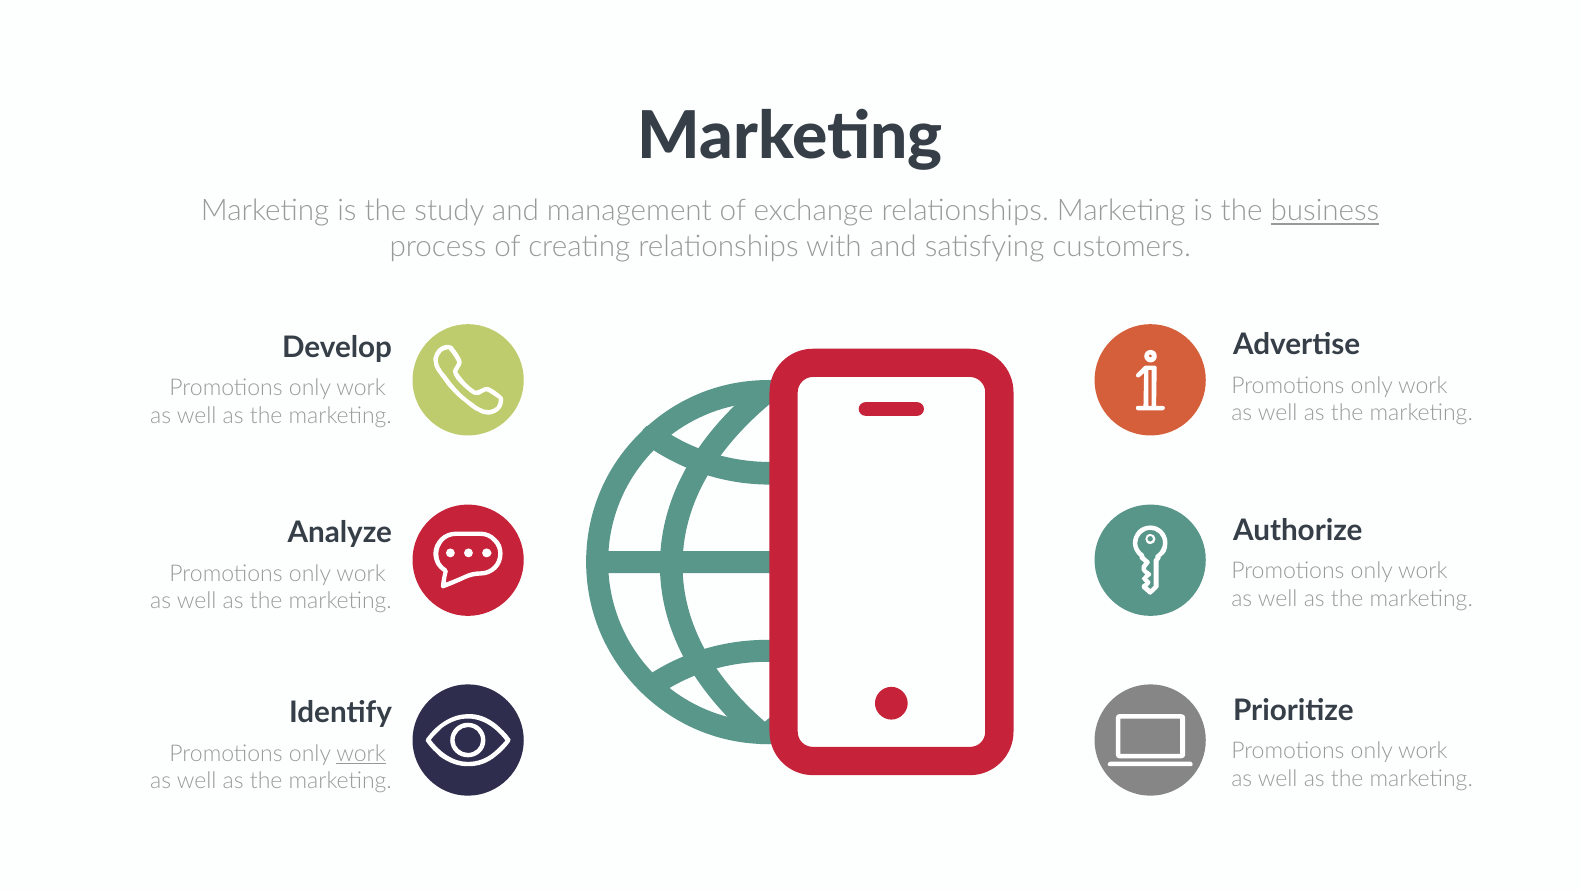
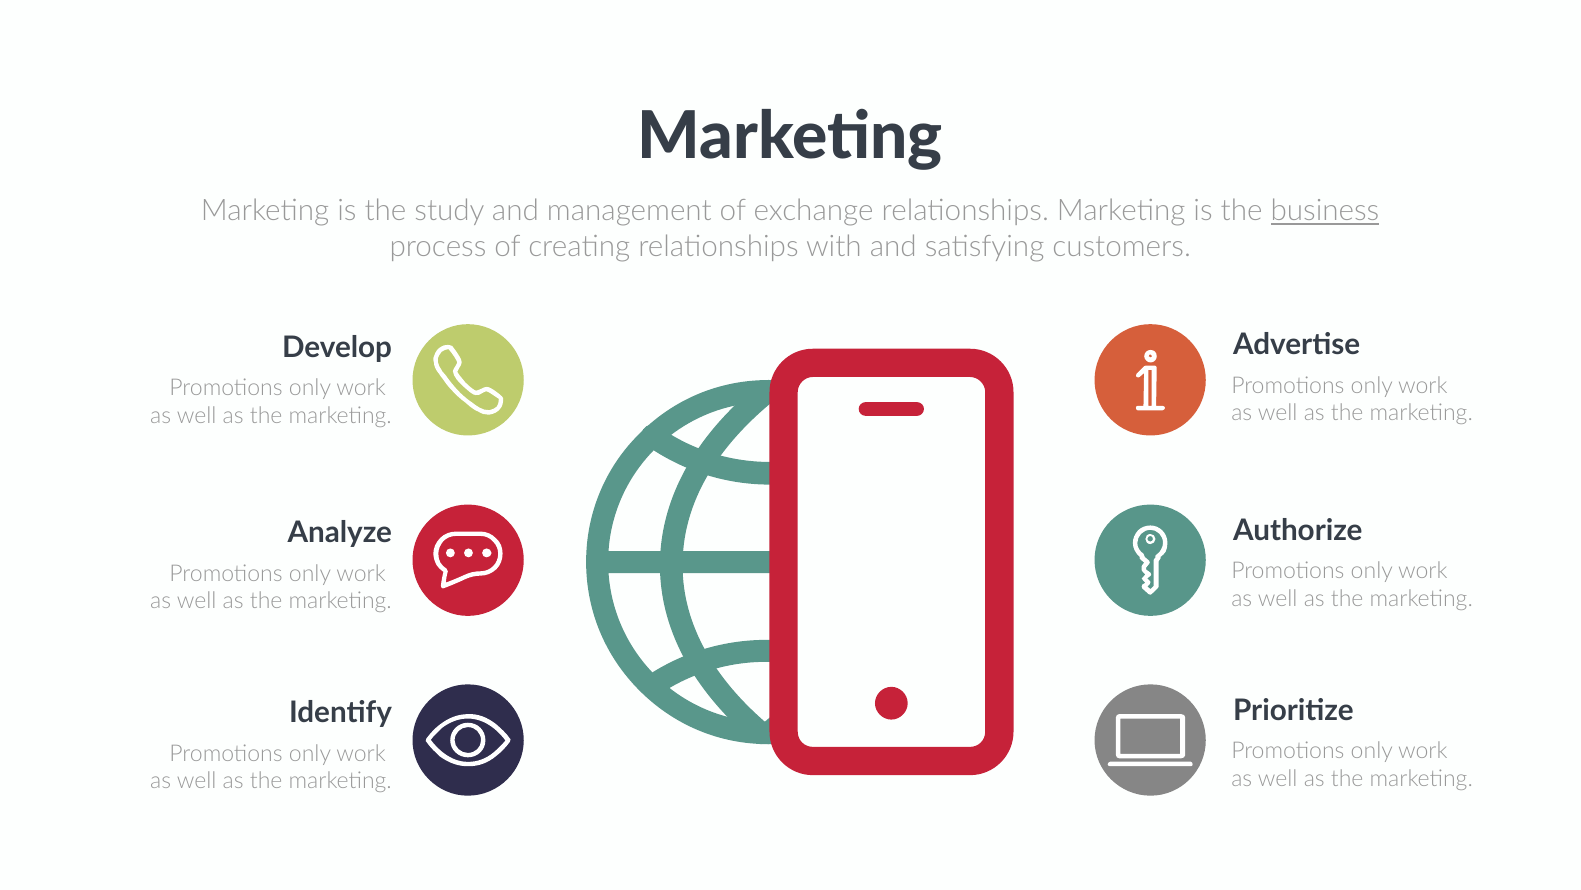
work at (361, 753) underline: present -> none
